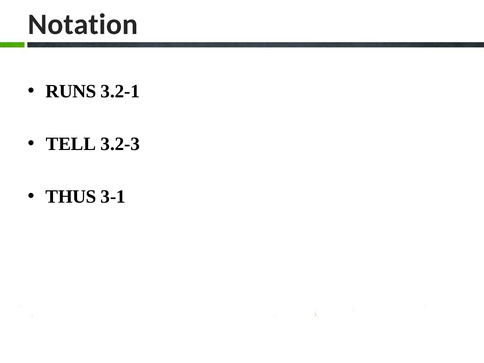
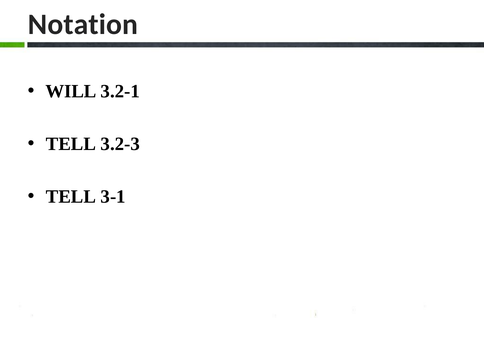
RUNS: RUNS -> WILL
THUS at (71, 197): THUS -> TELL
